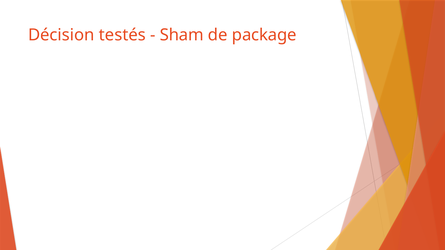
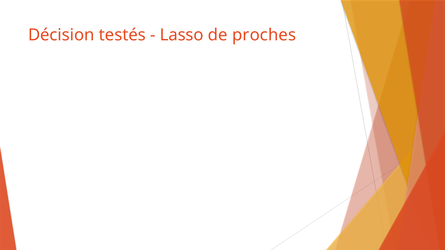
Sham: Sham -> Lasso
package: package -> proches
